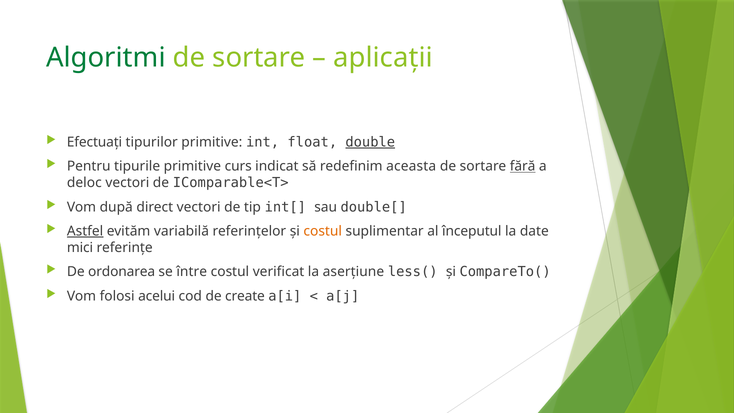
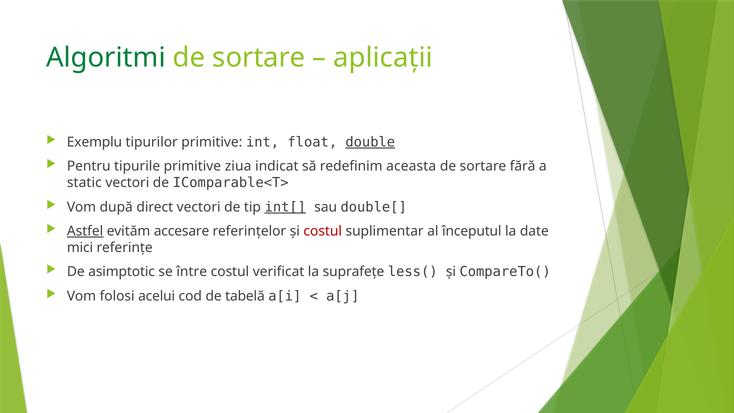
Efectuați: Efectuați -> Exemplu
curs: curs -> ziua
fără underline: present -> none
deloc: deloc -> static
int[ underline: none -> present
variabilă: variabilă -> accesare
costul at (323, 231) colour: orange -> red
ordonarea: ordonarea -> asimptotic
aserțiune: aserțiune -> suprafețe
create: create -> tabelă
